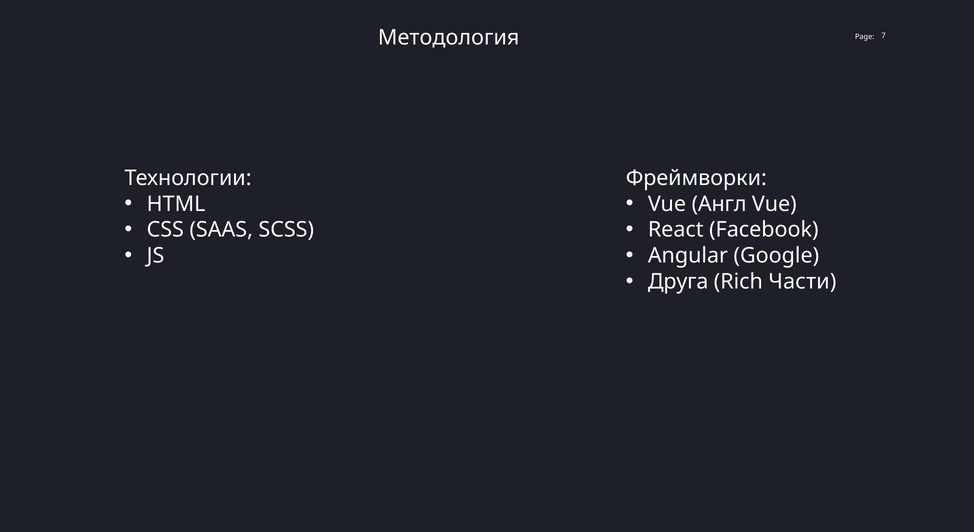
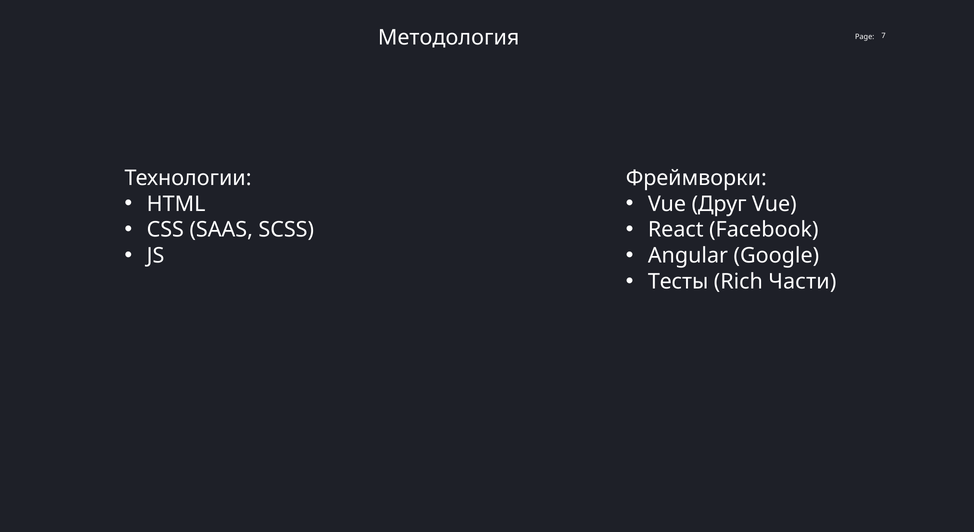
Англ: Англ -> Друг
Друга: Друга -> Тесты
